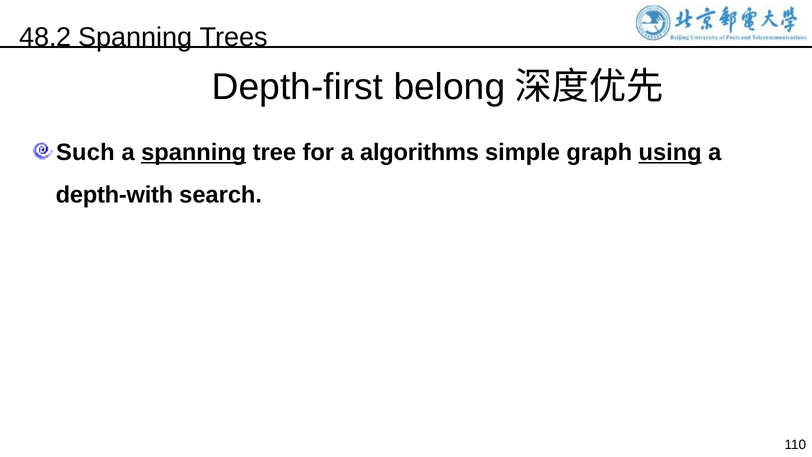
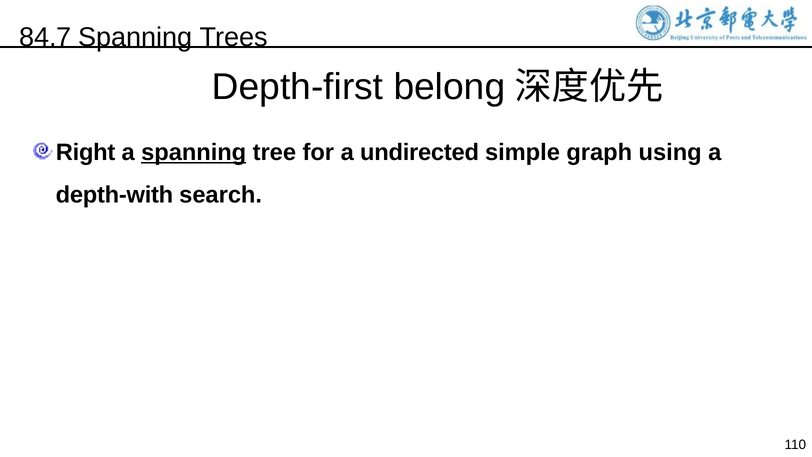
48.2: 48.2 -> 84.7
Such: Such -> Right
algorithms: algorithms -> undirected
using underline: present -> none
